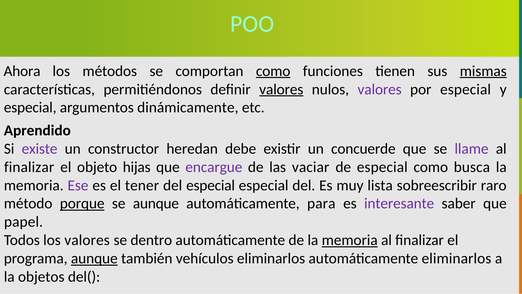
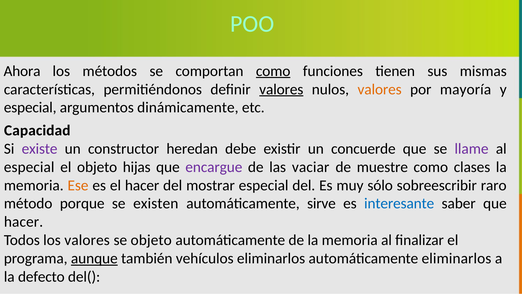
mismas underline: present -> none
valores at (380, 89) colour: purple -> orange
por especial: especial -> mayoría
Aprendido: Aprendido -> Capacidad
finalizar at (29, 167): finalizar -> especial
de especial: especial -> muestre
busca: busca -> clases
Ese colour: purple -> orange
el tener: tener -> hacer
del especial: especial -> mostrar
lista: lista -> sólo
porque underline: present -> none
se aunque: aunque -> existen
para: para -> sirve
interesante colour: purple -> blue
papel at (24, 222): papel -> hacer
se dentro: dentro -> objeto
memoria at (350, 240) underline: present -> none
objetos: objetos -> defecto
